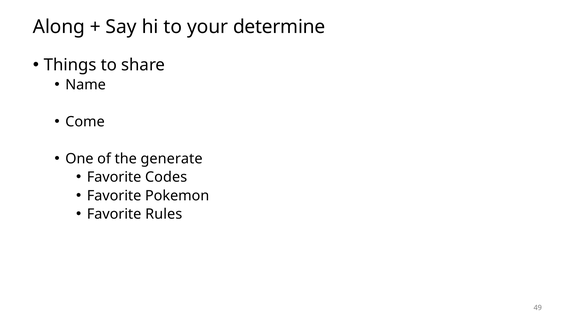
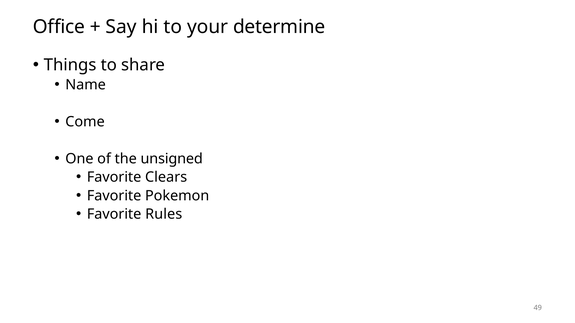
Along: Along -> Office
generate: generate -> unsigned
Codes: Codes -> Clears
